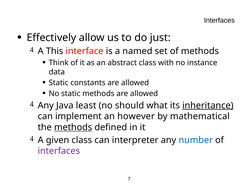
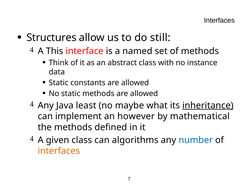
Effectively: Effectively -> Structures
just: just -> still
should: should -> maybe
methods at (73, 127) underline: present -> none
interpreter: interpreter -> algorithms
interfaces at (59, 151) colour: purple -> orange
